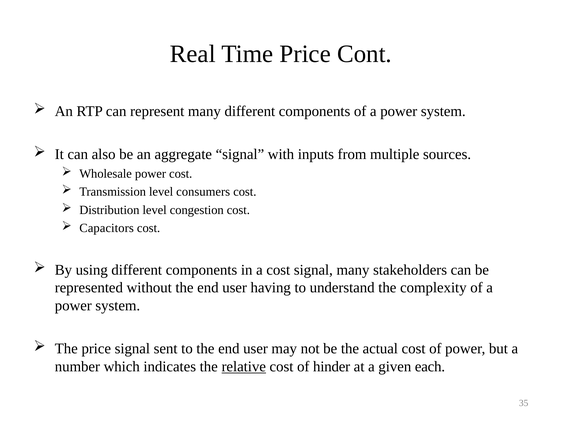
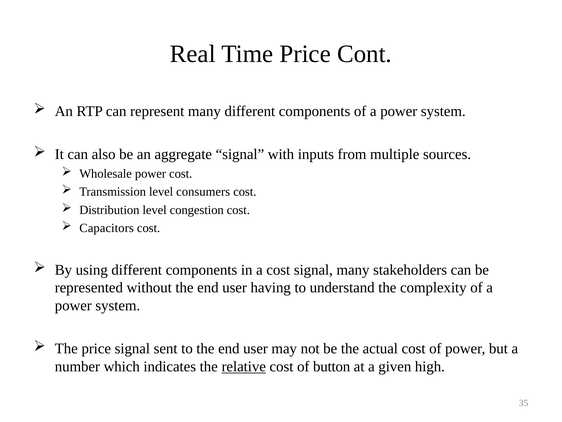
hinder: hinder -> button
each: each -> high
